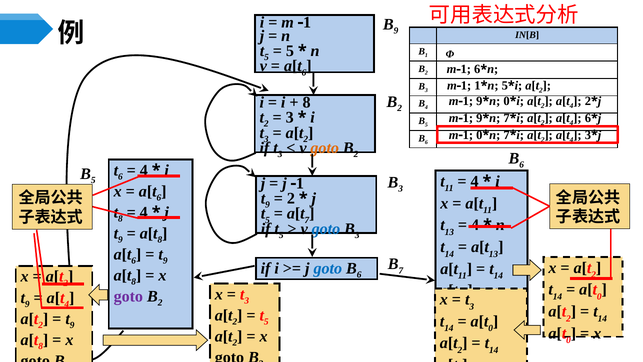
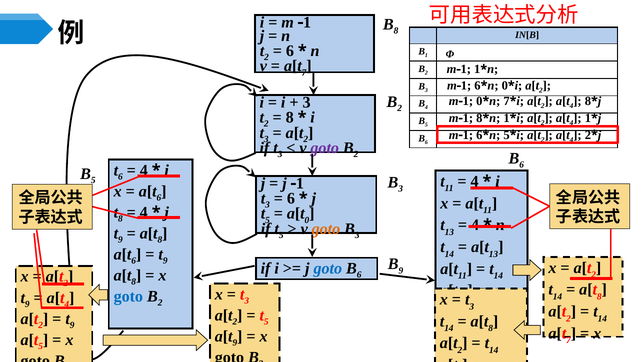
9 at (396, 31): 9 -> 8
5 at (267, 57): 5 -> 2
5 at (290, 51): 5 -> 6
6 at (304, 72): 6 -> 7
m1 6: 6 -> 1
1 at (477, 86): 1 -> 6
n 5: 5 -> 0
8 at (307, 102): 8 -> 3
9 at (479, 101): 9 -> 0
n 0: 0 -> 7
2 at (588, 101): 2 -> 8
3 at (290, 117): 3 -> 8
9 at (479, 118): 9 -> 8
7 at (507, 118): 7 -> 1
6 at (588, 118): 6 -> 1
0 at (479, 135): 0 -> 6
7 at (507, 135): 7 -> 5
3 at (588, 135): 3 -> 2
goto at (325, 148) colour: orange -> purple
9 at (267, 204): 9 -> 3
2 at (291, 198): 2 -> 6
7 at (307, 220): 7 -> 0
goto at (326, 229) colour: blue -> orange
7 at (401, 270): 7 -> 9
0 at (599, 296): 0 -> 8
goto at (128, 296) colour: purple -> blue
0 at (491, 328): 0 -> 8
0 at (568, 340): 0 -> 7
2 at (235, 342): 2 -> 9
8 at (41, 346): 8 -> 5
